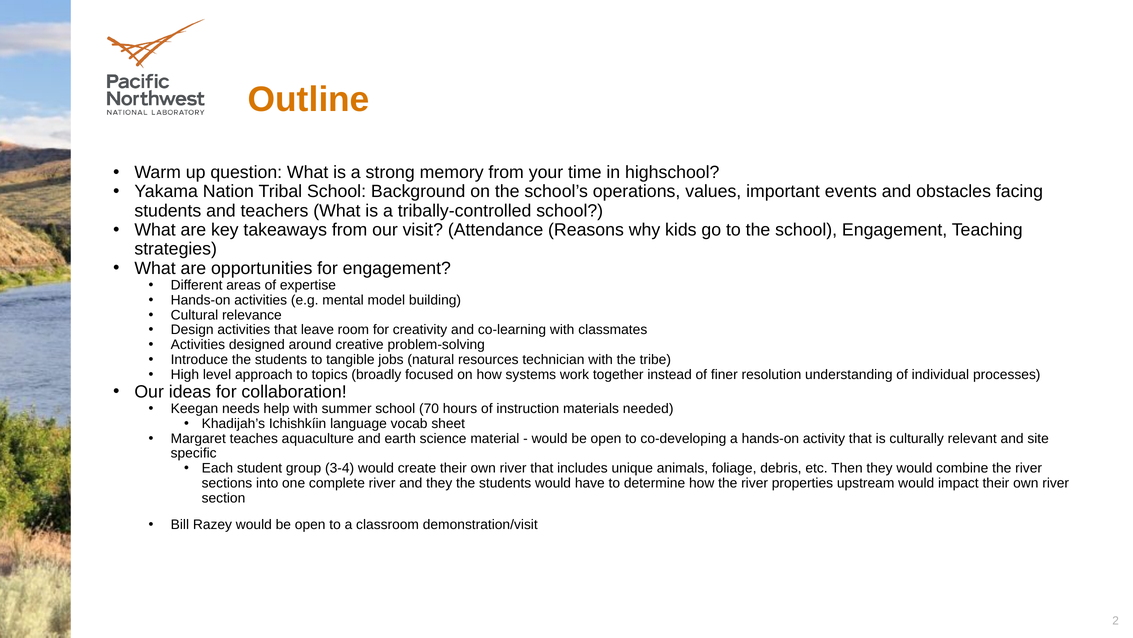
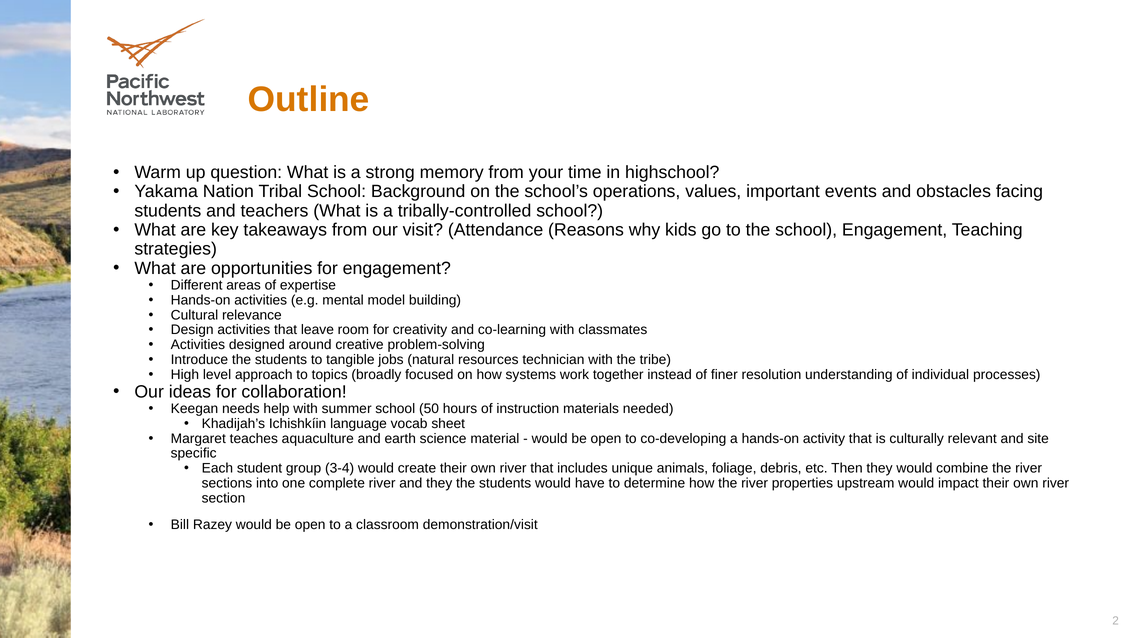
70: 70 -> 50
